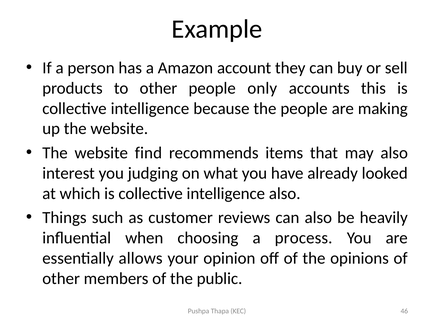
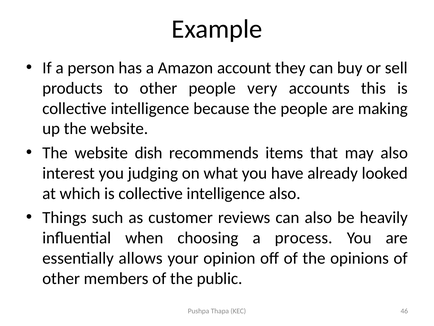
only: only -> very
find: find -> dish
